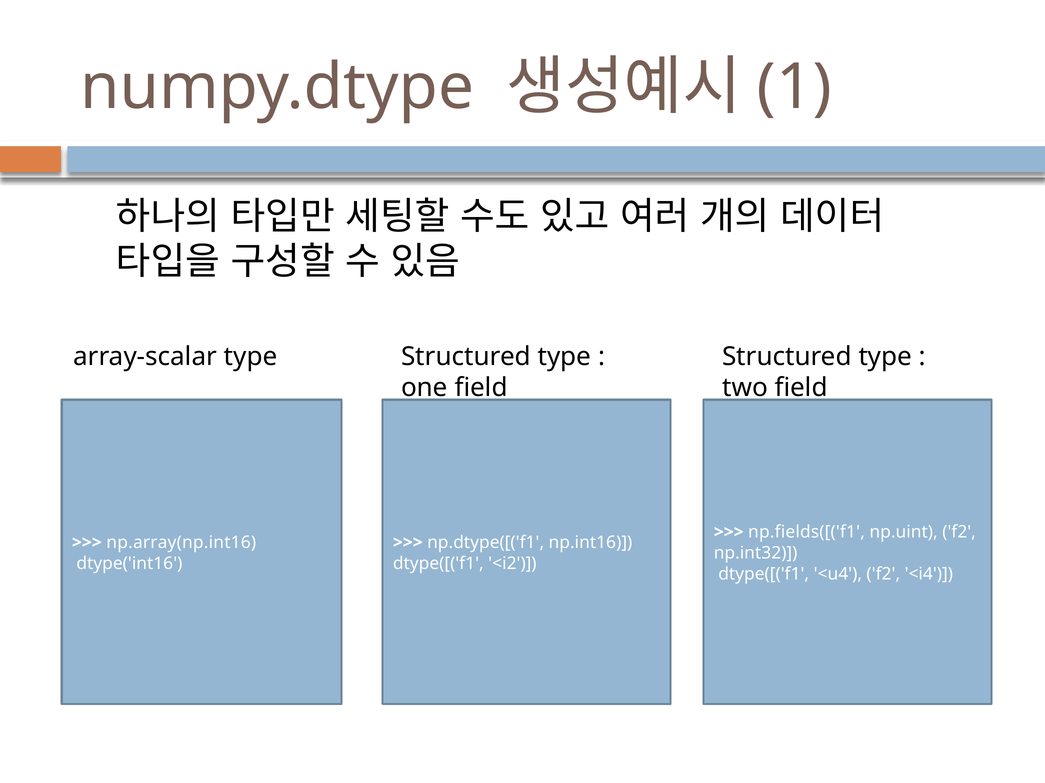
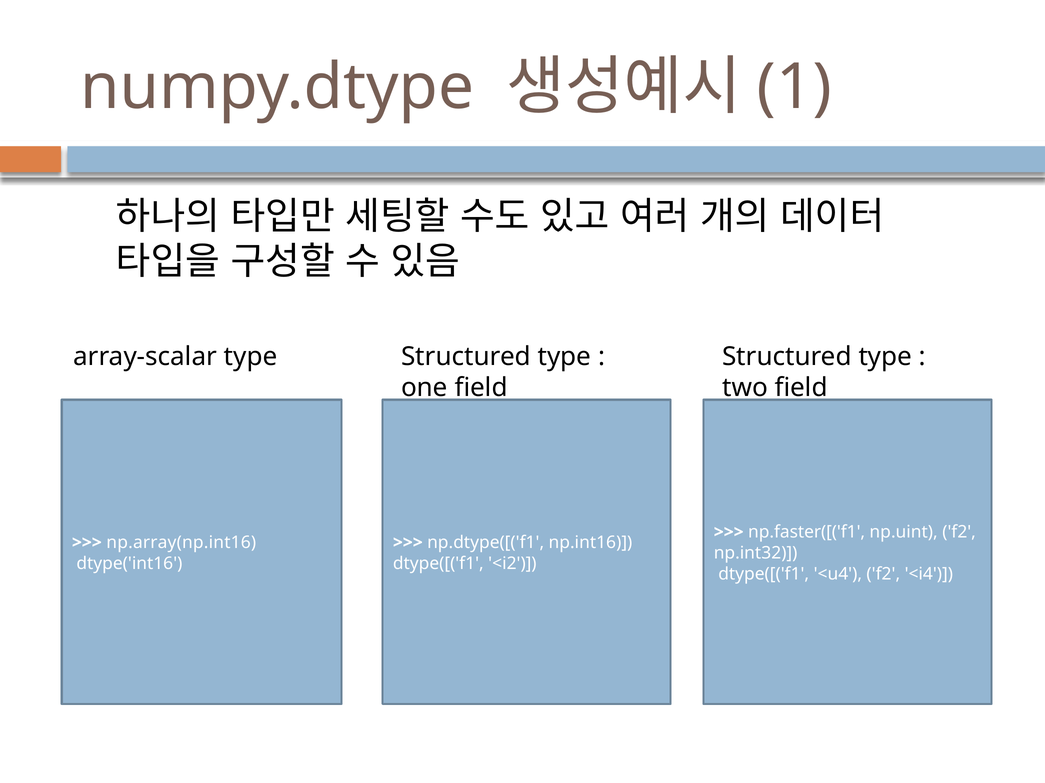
np.fields([('f1: np.fields([('f1 -> np.faster([('f1
